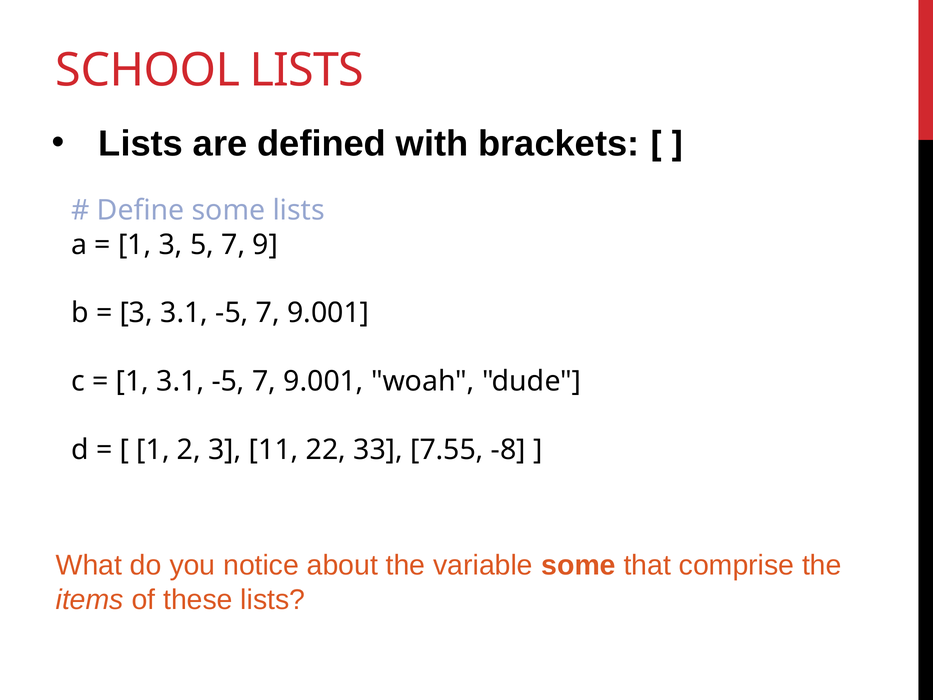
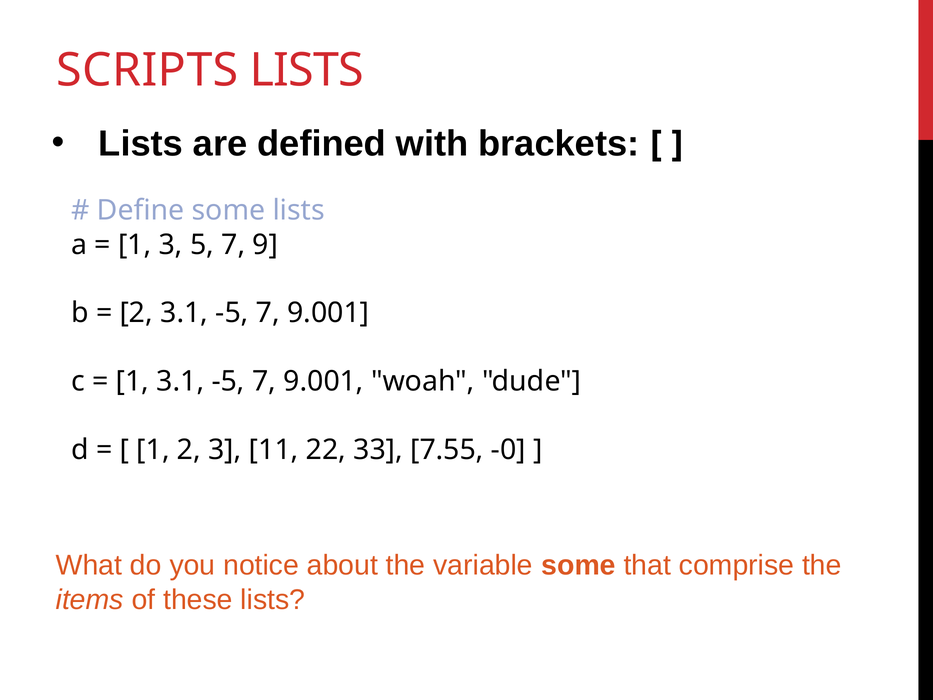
SCHOOL: SCHOOL -> SCRIPTS
3 at (136, 313): 3 -> 2
-8: -8 -> -0
